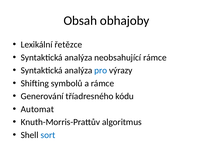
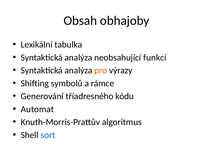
řetězce: řetězce -> tabulka
neobsahující rámce: rámce -> funkcí
pro colour: blue -> orange
